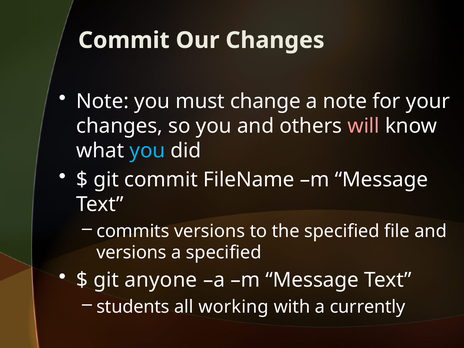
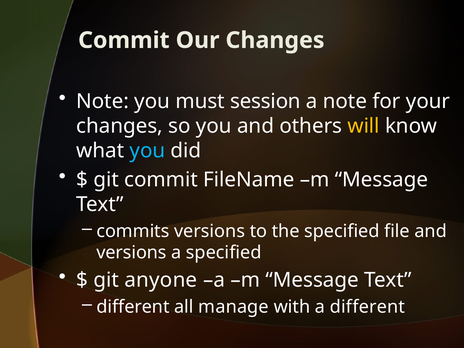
change: change -> session
will colour: pink -> yellow
students at (133, 307): students -> different
working: working -> manage
a currently: currently -> different
